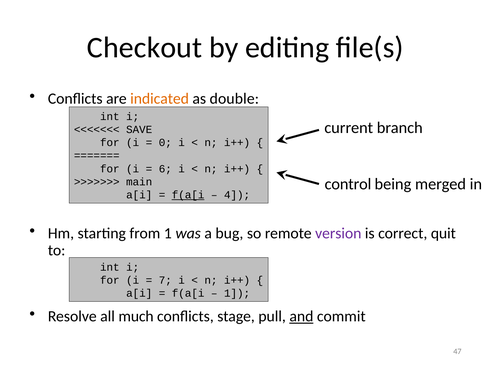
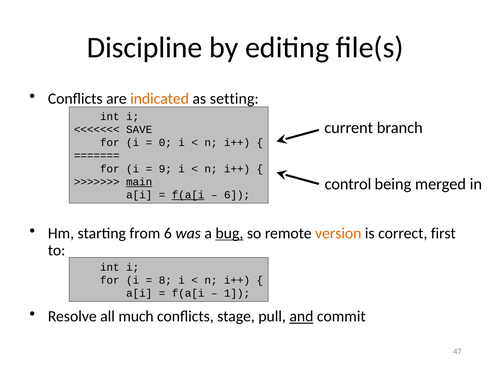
Checkout: Checkout -> Discipline
double: double -> setting
6: 6 -> 9
main underline: none -> present
4 at (237, 195): 4 -> 6
from 1: 1 -> 6
bug underline: none -> present
version colour: purple -> orange
quit: quit -> first
7: 7 -> 8
